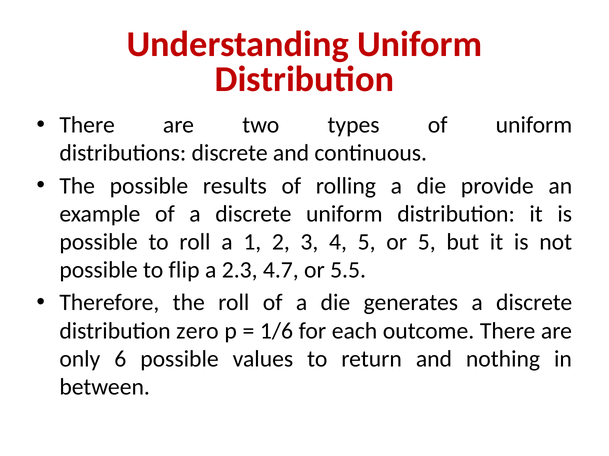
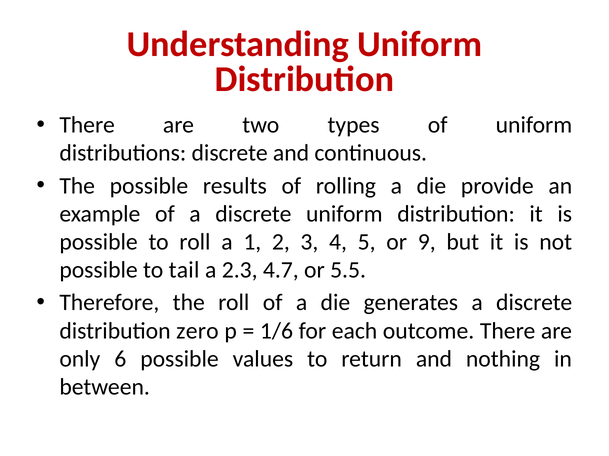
or 5: 5 -> 9
flip: flip -> tail
